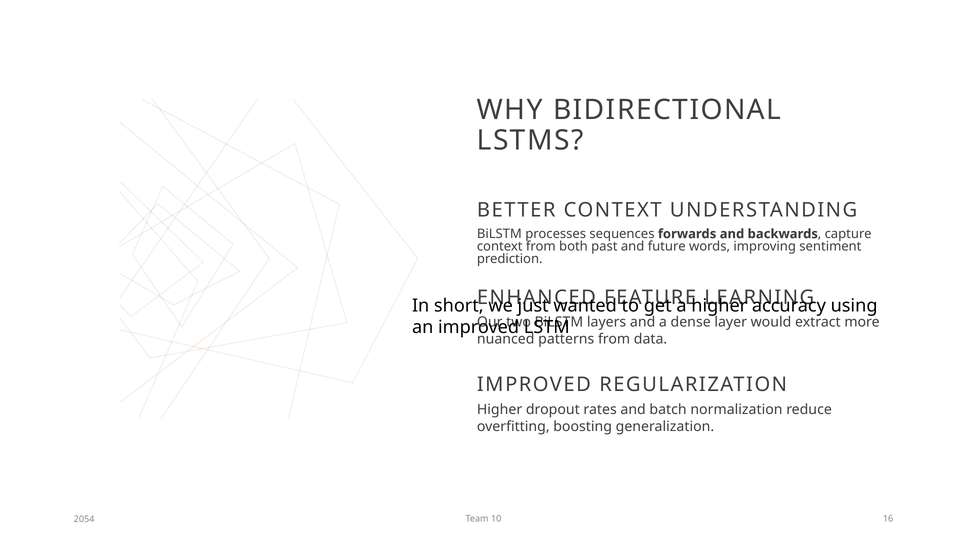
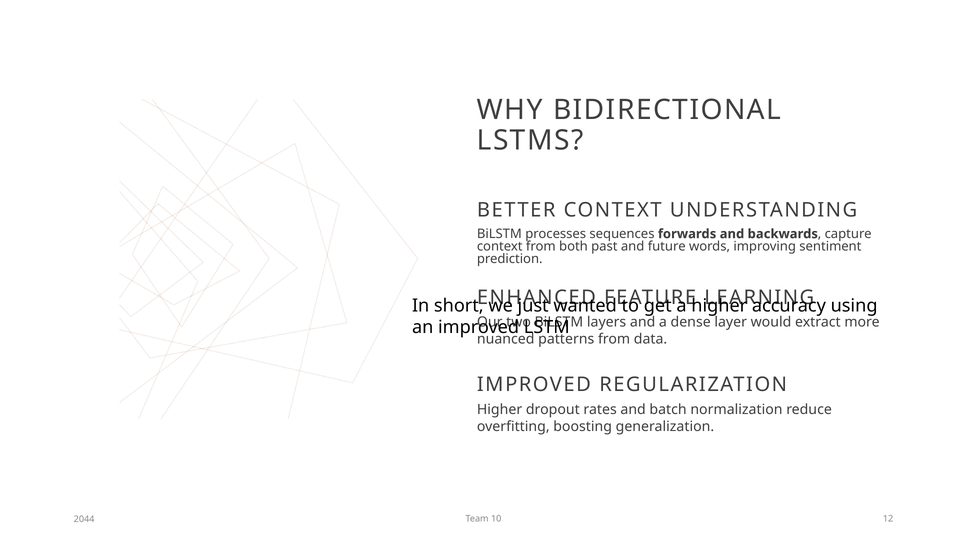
16: 16 -> 12
2054: 2054 -> 2044
